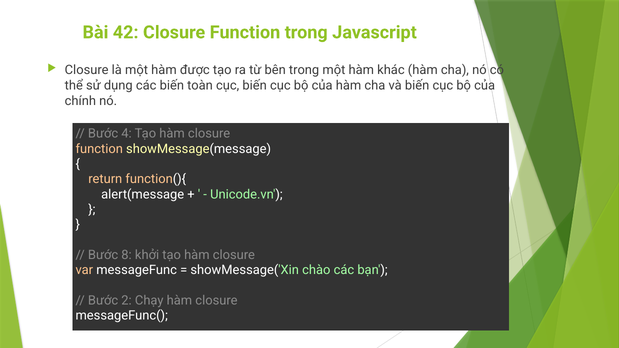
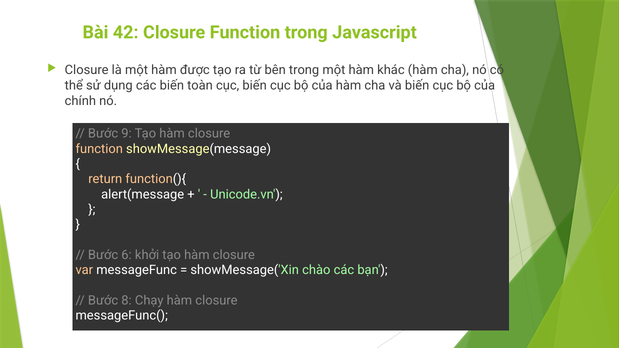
4: 4 -> 9
8: 8 -> 6
2: 2 -> 8
